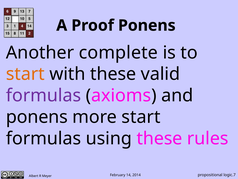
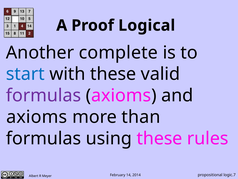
Proof Ponens: Ponens -> Logical
start at (25, 74) colour: orange -> blue
ponens at (37, 117): ponens -> axioms
more start: start -> than
